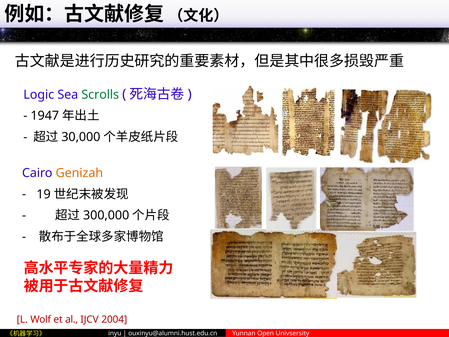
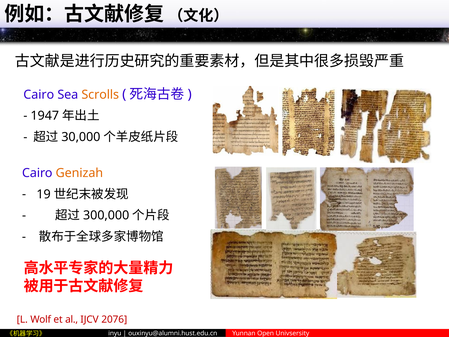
Logic at (39, 95): Logic -> Cairo
Scrolls colour: green -> orange
2004: 2004 -> 2076
